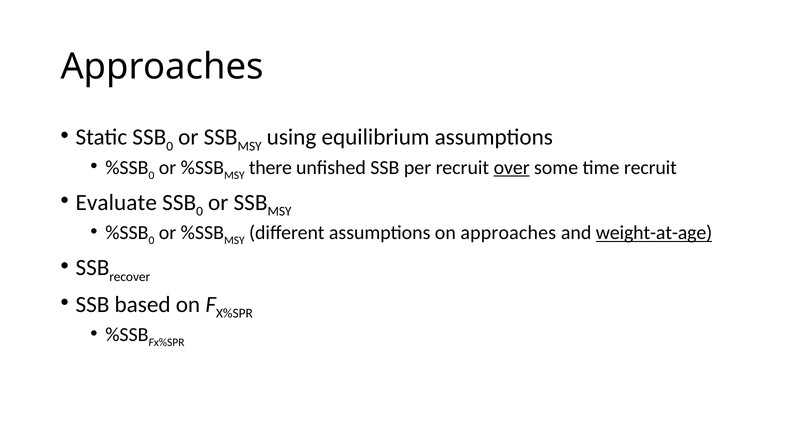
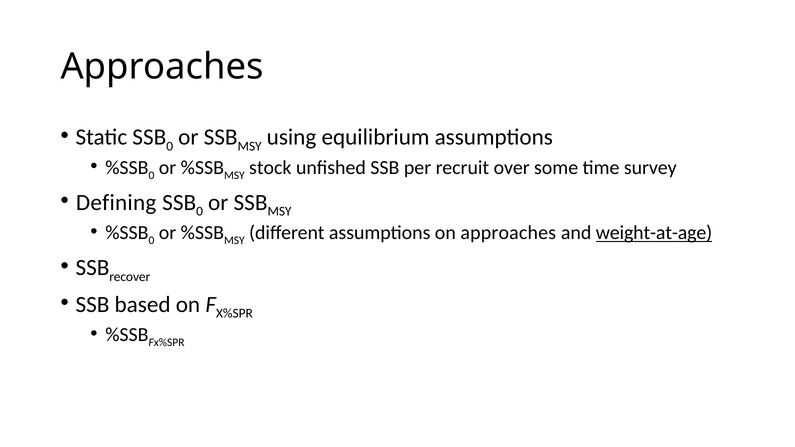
there: there -> stock
over underline: present -> none
time recruit: recruit -> survey
Evaluate: Evaluate -> Defining
